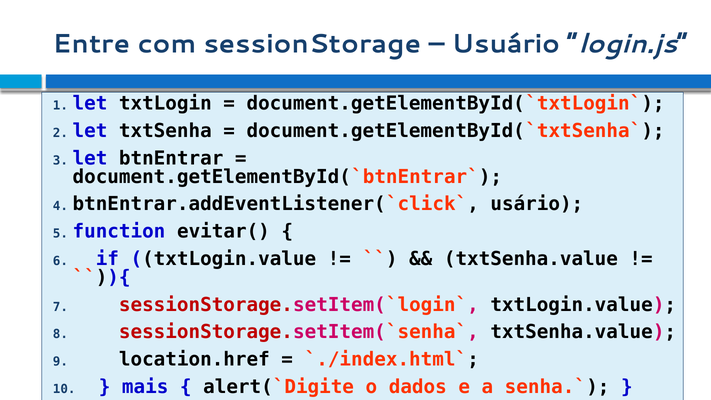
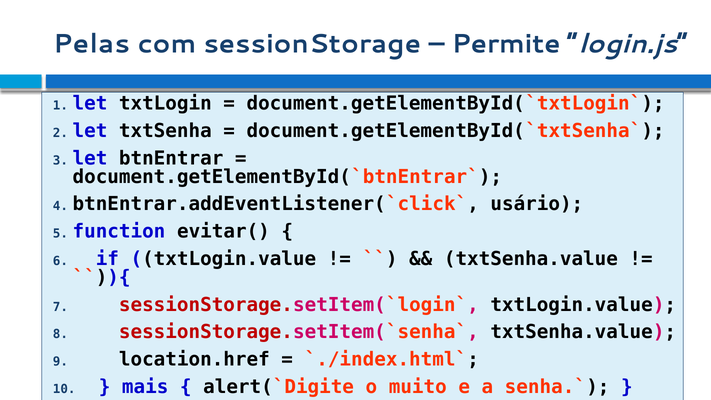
Entre: Entre -> Pelas
Usuário: Usuário -> Permite
dados: dados -> muito
